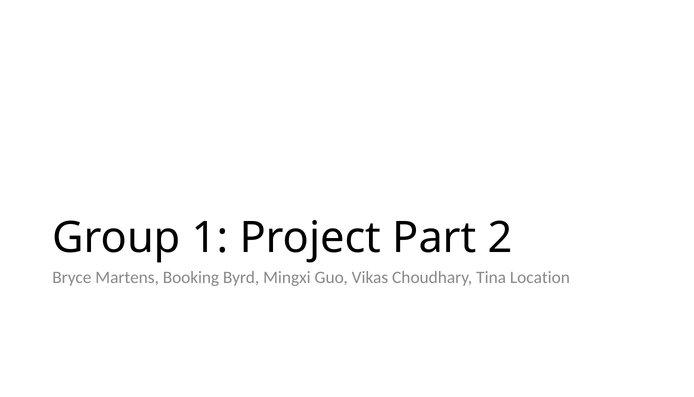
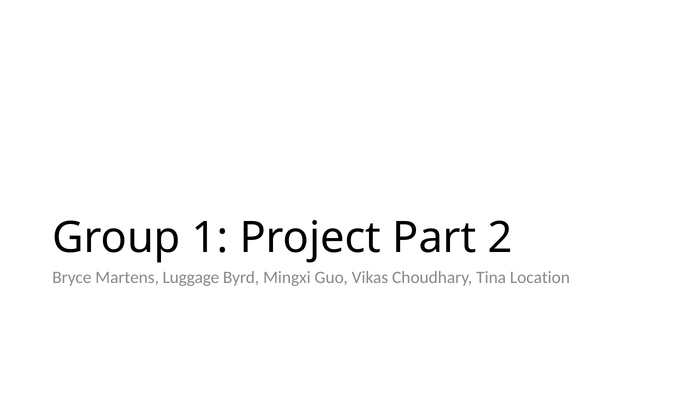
Booking: Booking -> Luggage
